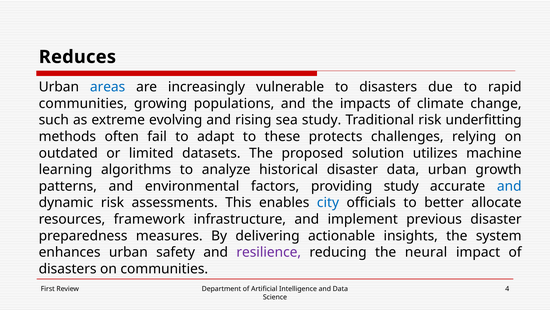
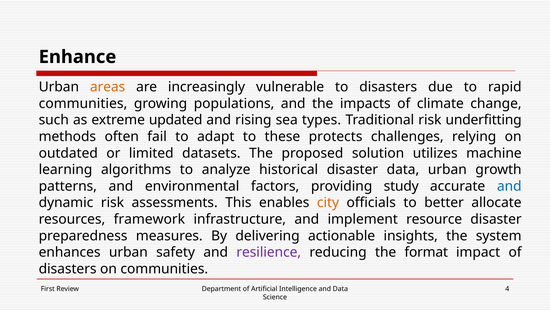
Reduces: Reduces -> Enhance
areas colour: blue -> orange
evolving: evolving -> updated
sea study: study -> types
city colour: blue -> orange
previous: previous -> resource
neural: neural -> format
